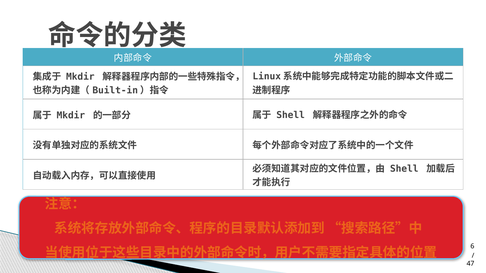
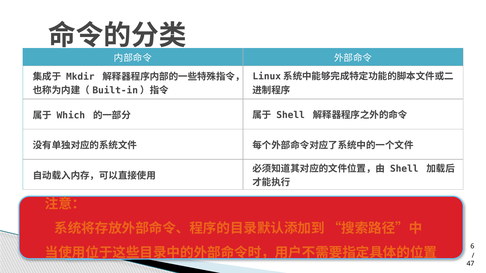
Mkdir at (71, 115): Mkdir -> Which
